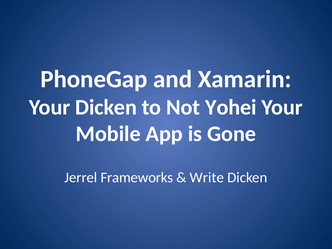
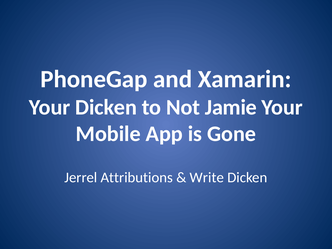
Yohei: Yohei -> Jamie
Frameworks: Frameworks -> Attributions
